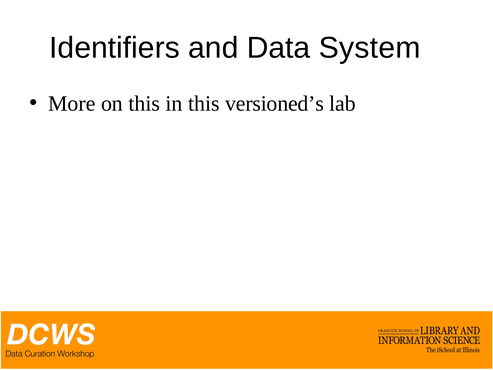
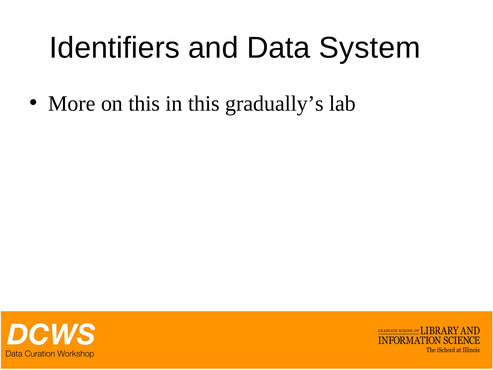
versioned’s: versioned’s -> gradually’s
